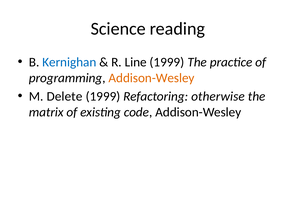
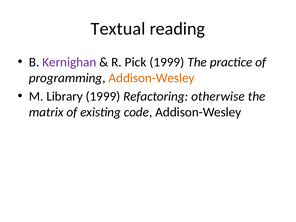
Science: Science -> Textual
Kernighan colour: blue -> purple
Line: Line -> Pick
Delete: Delete -> Library
